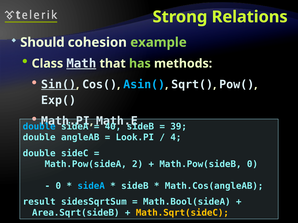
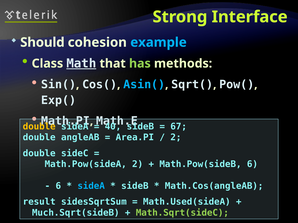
Relations: Relations -> Interface
example colour: light green -> light blue
Sin( underline: present -> none
double at (39, 127) colour: light blue -> yellow
39: 39 -> 67
Look.PI: Look.PI -> Area.PI
4 at (176, 138): 4 -> 2
Math.Pow(sideB 0: 0 -> 6
0 at (58, 186): 0 -> 6
Math.Bool(sideA: Math.Bool(sideA -> Math.Used(sideA
Area.Sqrt(sideB: Area.Sqrt(sideB -> Much.Sqrt(sideB
Math.Sqrt(sideC colour: yellow -> light green
